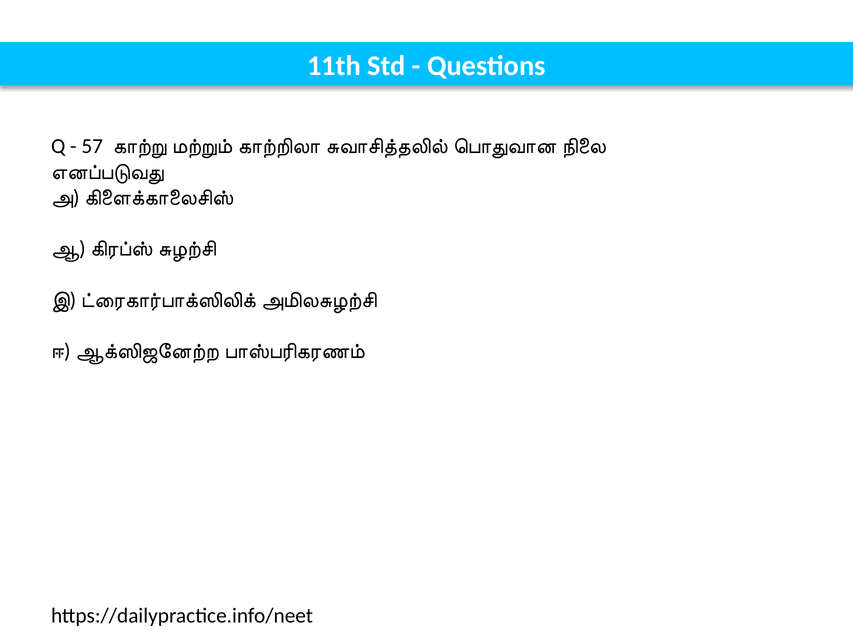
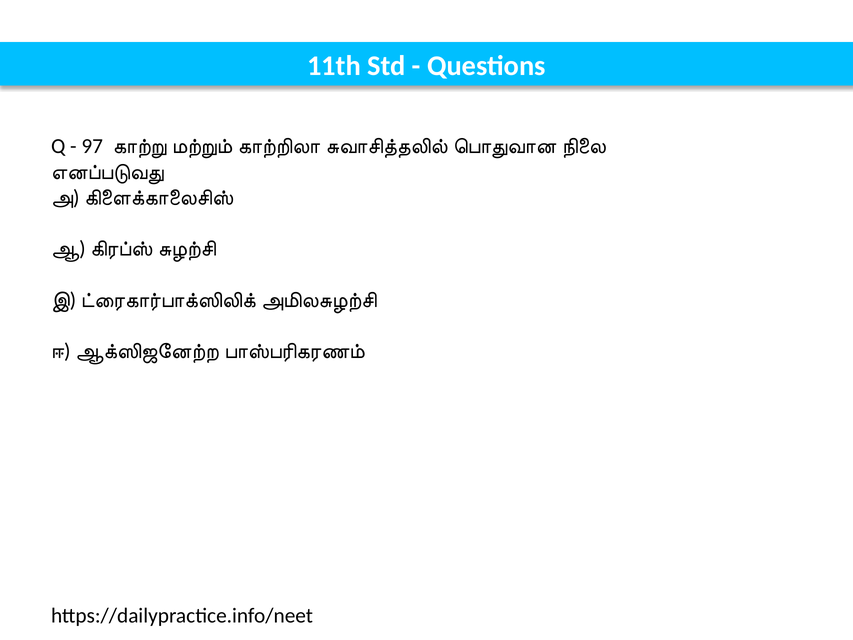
57: 57 -> 97
